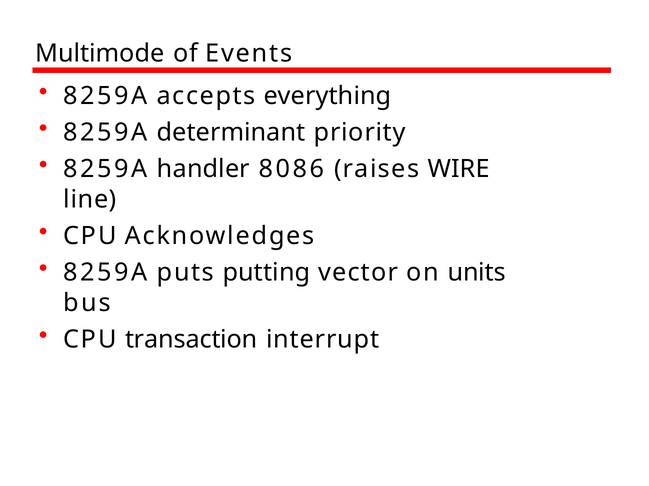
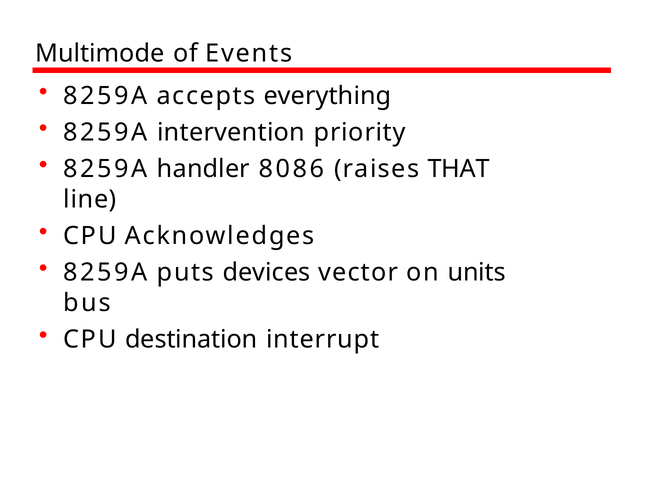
determinant: determinant -> intervention
WIRE: WIRE -> THAT
putting: putting -> devices
transaction: transaction -> destination
